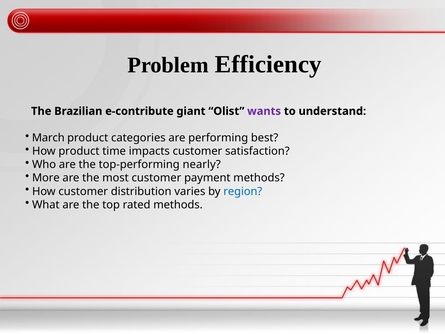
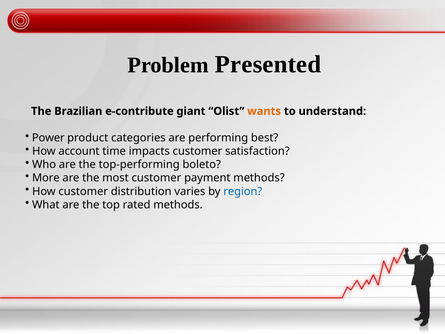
Efficiency: Efficiency -> Presented
wants colour: purple -> orange
March: March -> Power
How product: product -> account
nearly: nearly -> boleto
